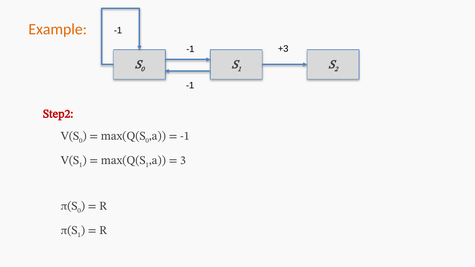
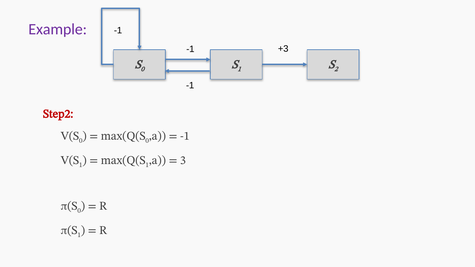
Example colour: orange -> purple
